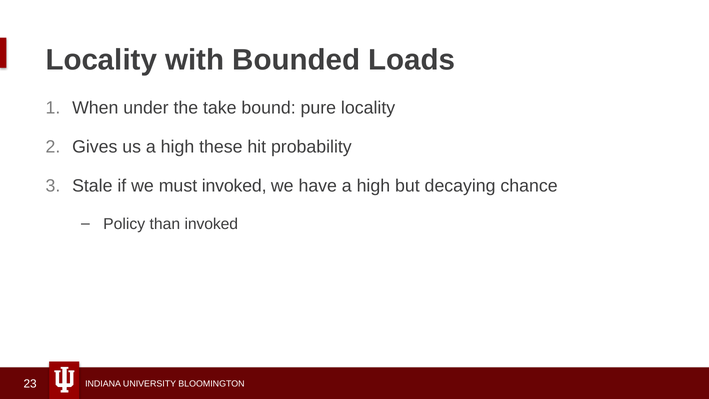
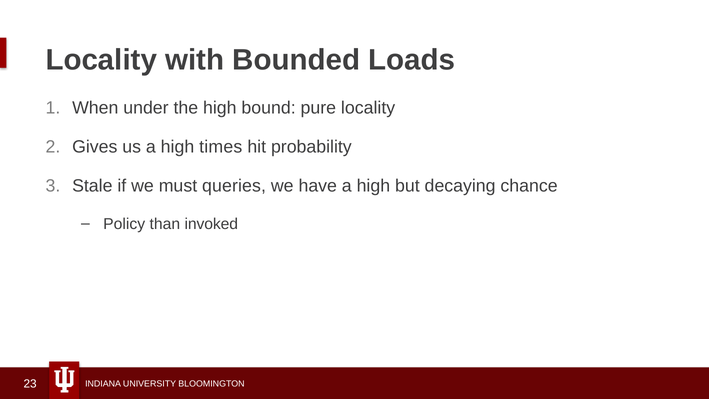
the take: take -> high
these: these -> times
must invoked: invoked -> queries
